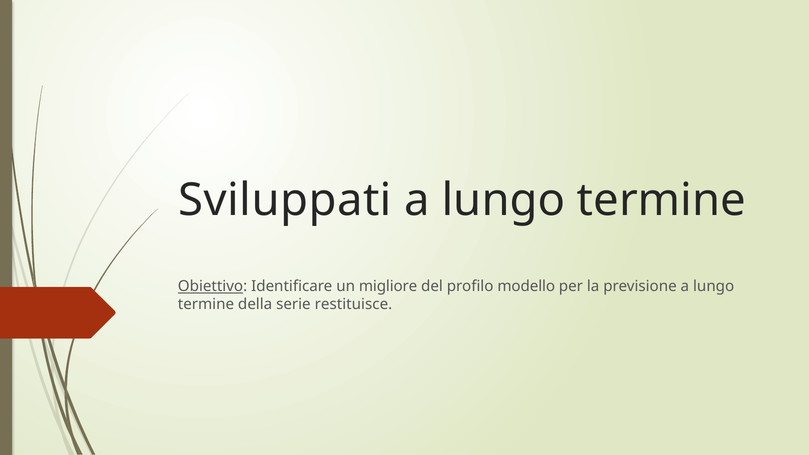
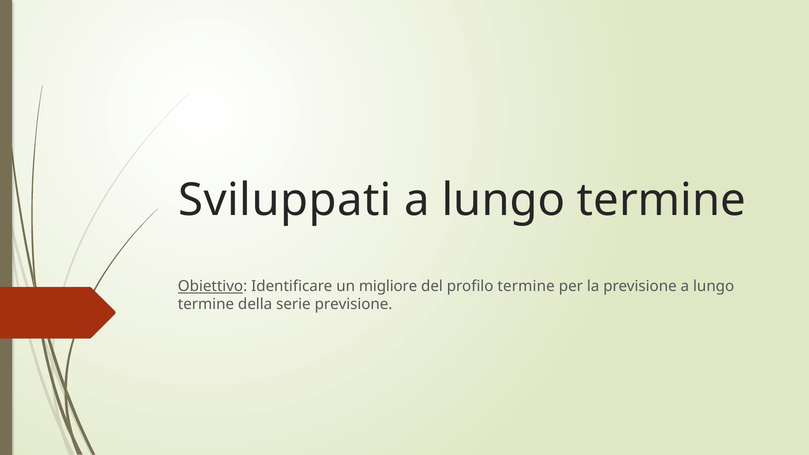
proﬁlo modello: modello -> termine
serie restituisce: restituisce -> previsione
